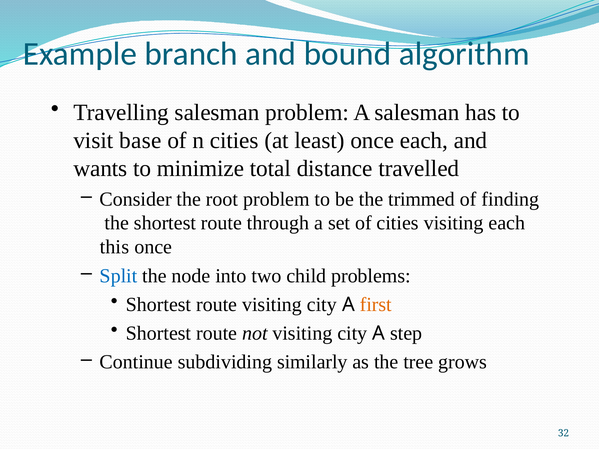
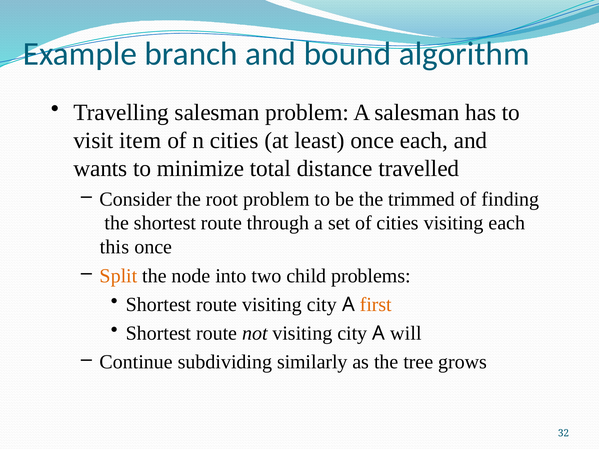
base: base -> item
Split colour: blue -> orange
step: step -> will
